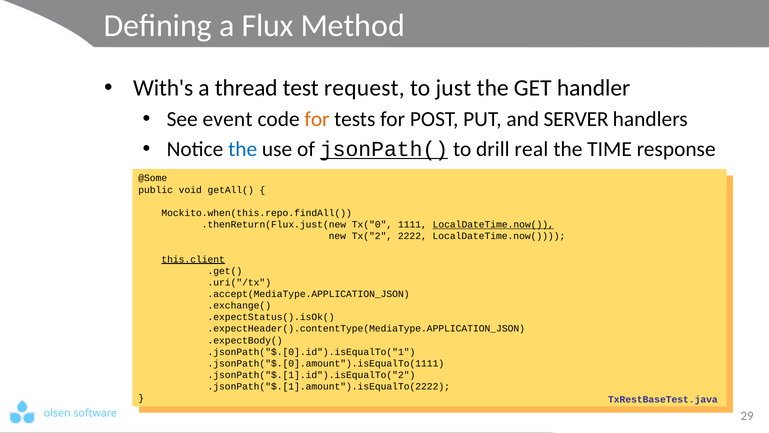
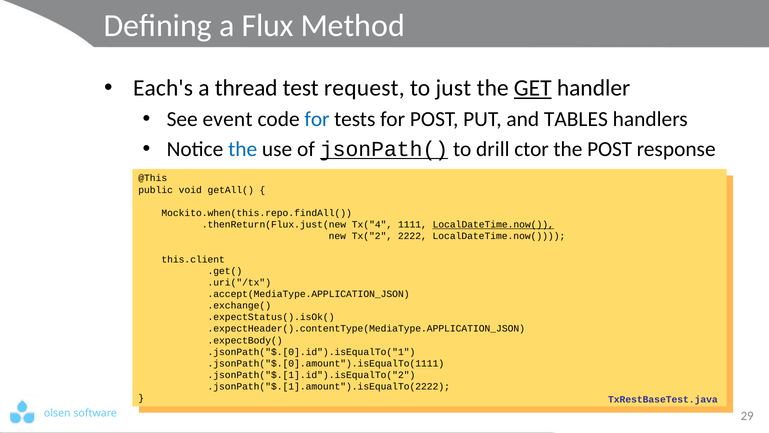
With's: With's -> Each's
GET underline: none -> present
for at (317, 119) colour: orange -> blue
SERVER: SERVER -> TABLES
real: real -> ctor
the TIME: TIME -> POST
@Some: @Some -> @This
Tx("0: Tx("0 -> Tx("4
this.client at (193, 259) underline: present -> none
